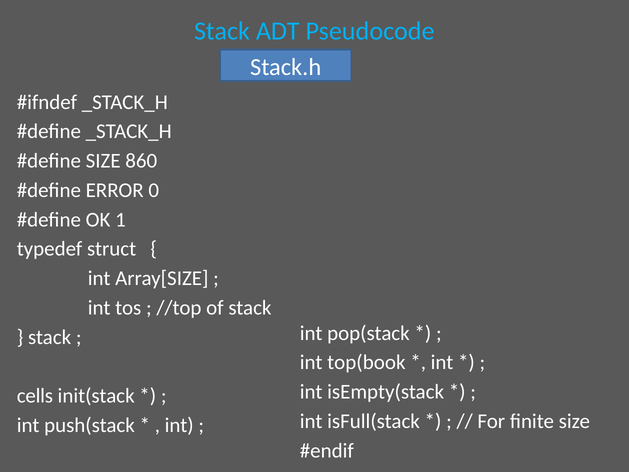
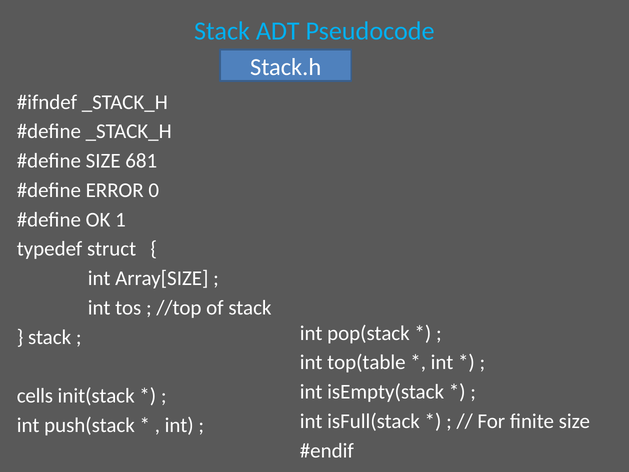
860: 860 -> 681
top(book: top(book -> top(table
